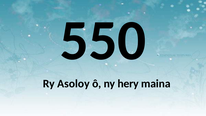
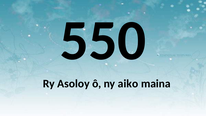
hery: hery -> aiko
